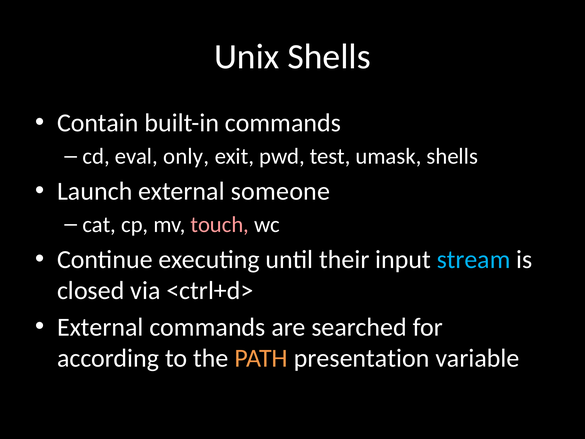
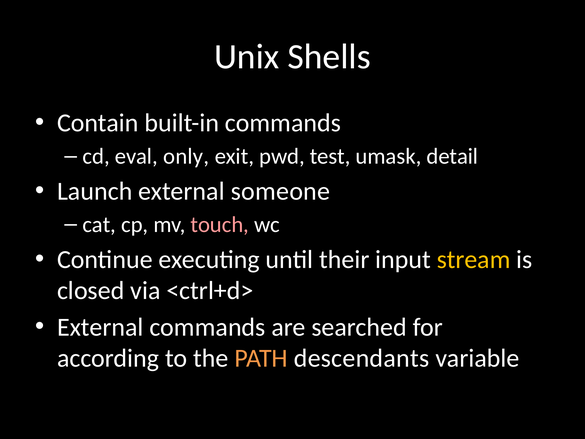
umask shells: shells -> detail
stream colour: light blue -> yellow
presentation: presentation -> descendants
